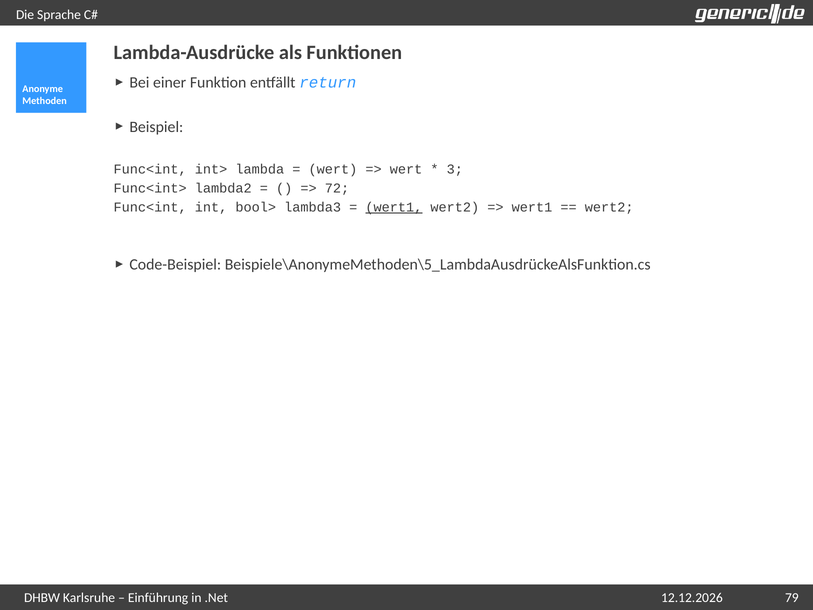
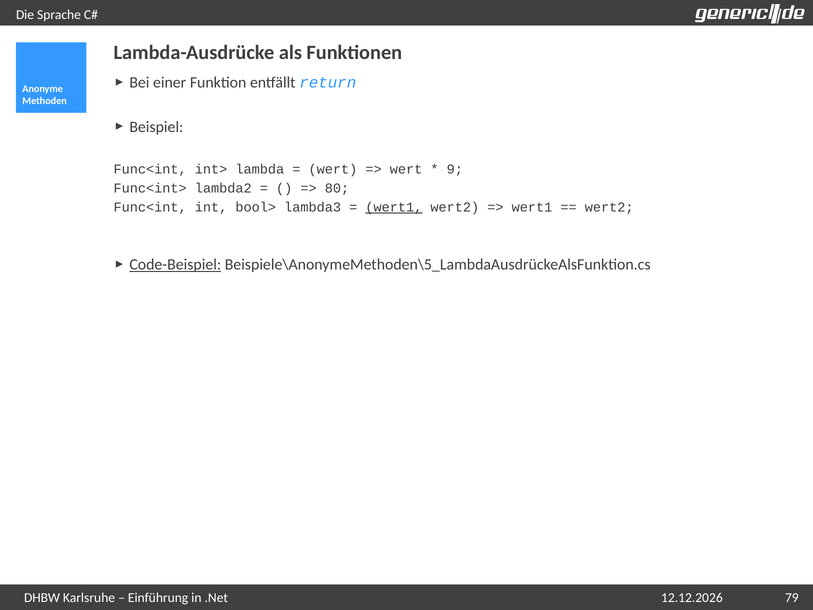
3: 3 -> 9
72: 72 -> 80
Code-Beispiel underline: none -> present
